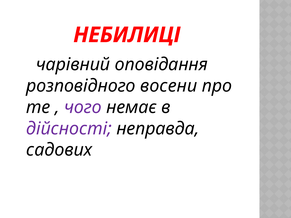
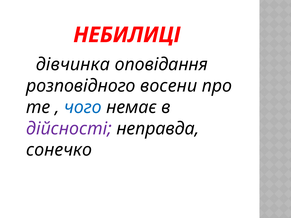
чарівний: чарівний -> дівчинка
чого colour: purple -> blue
садових: садових -> сонечко
